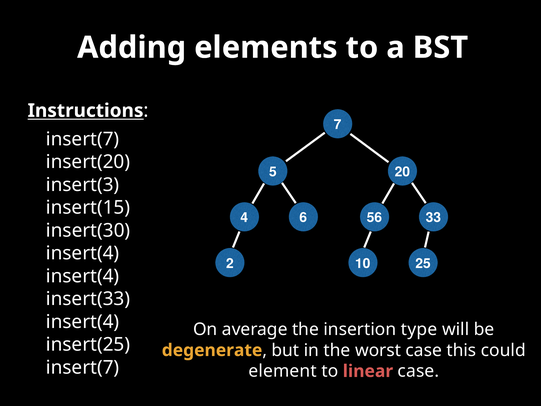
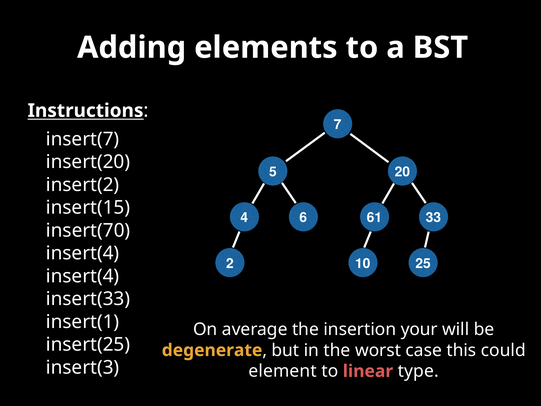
insert(3: insert(3 -> insert(2
56: 56 -> 61
insert(30: insert(30 -> insert(70
insert(4 at (83, 322): insert(4 -> insert(1
type: type -> your
insert(7 at (83, 367): insert(7 -> insert(3
linear case: case -> type
